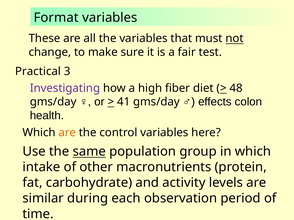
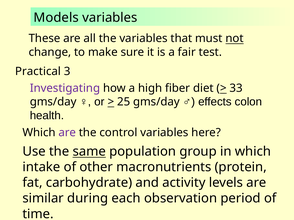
Format: Format -> Models
48: 48 -> 33
41: 41 -> 25
are at (67, 133) colour: orange -> purple
